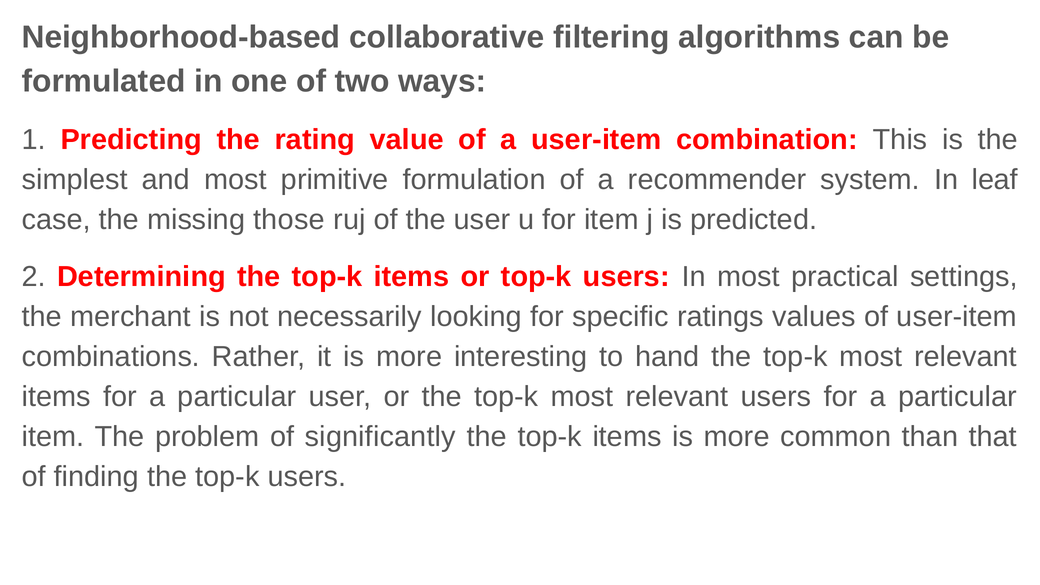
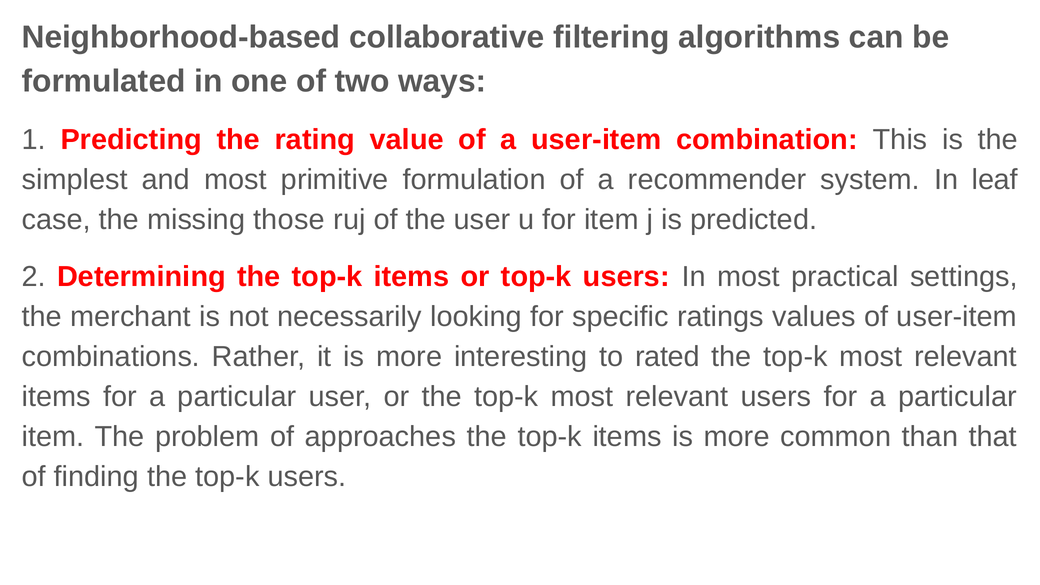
hand: hand -> rated
significantly: significantly -> approaches
